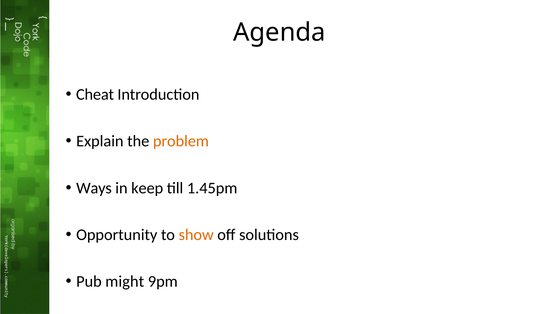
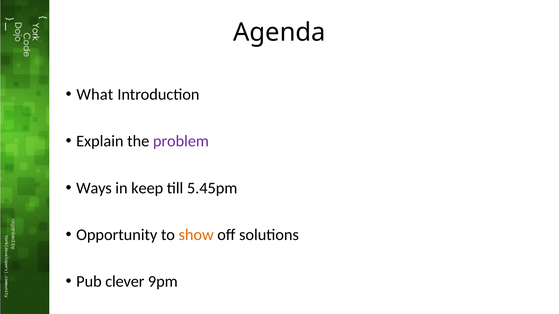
Cheat: Cheat -> What
problem colour: orange -> purple
1.45pm: 1.45pm -> 5.45pm
might: might -> clever
